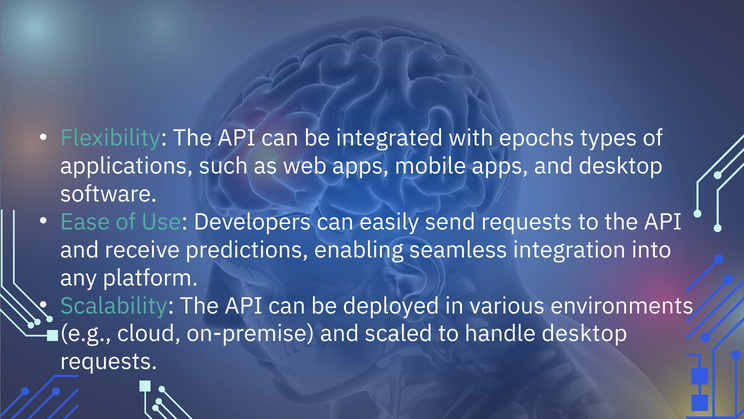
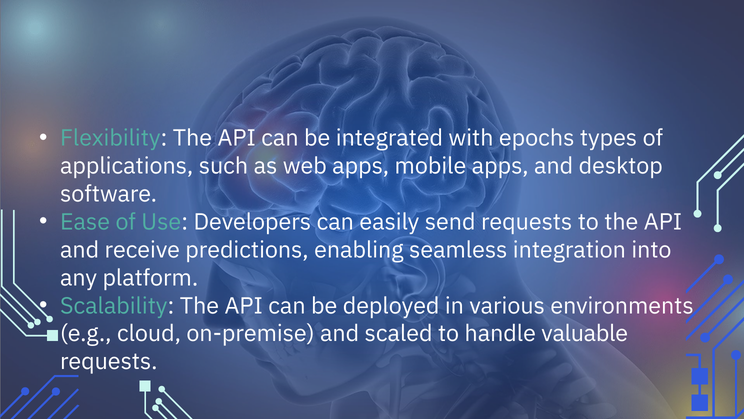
handle desktop: desktop -> valuable
